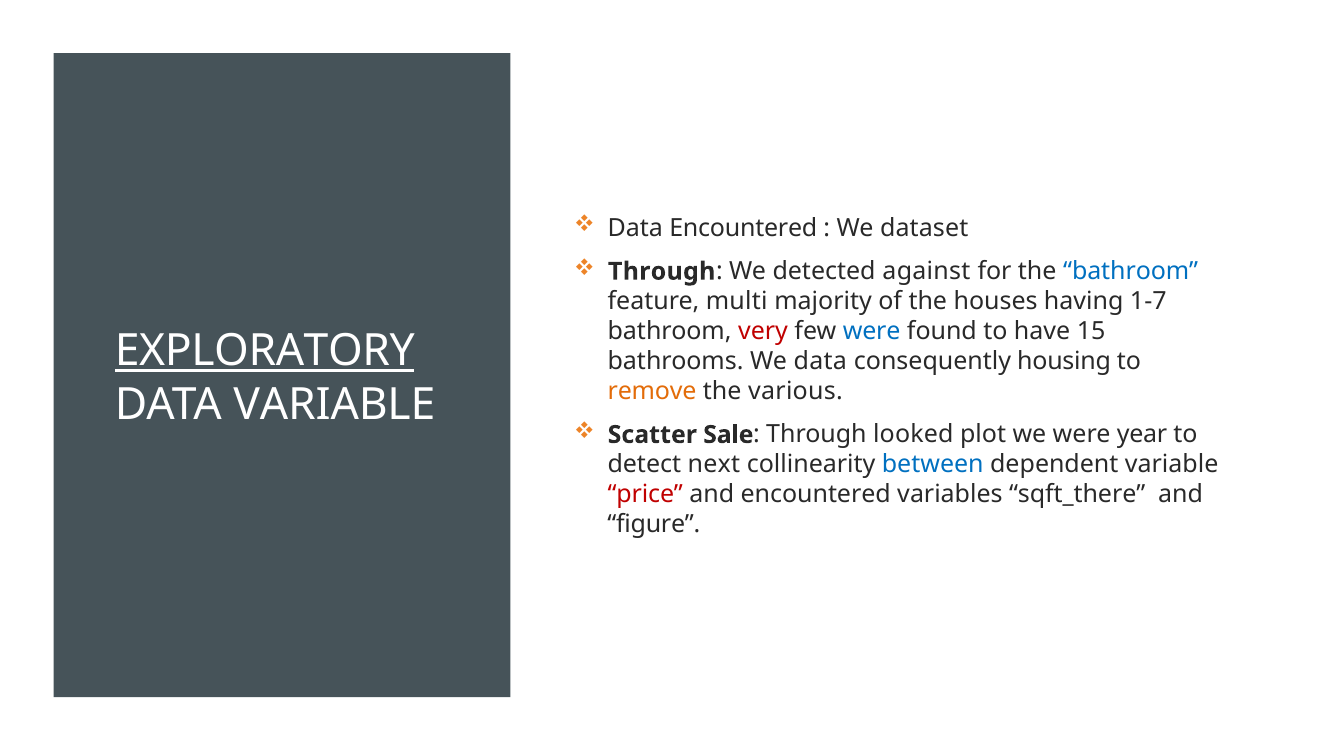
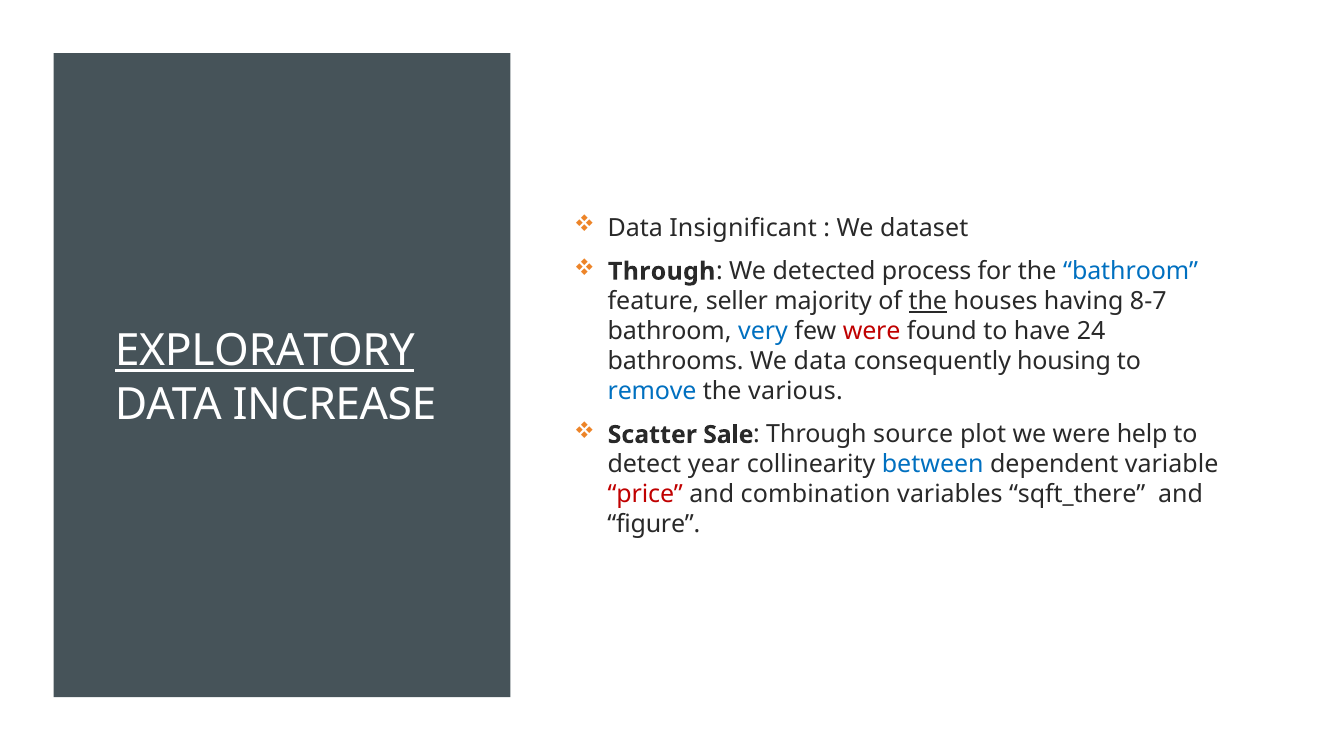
Data Encountered: Encountered -> Insignificant
against: against -> process
multi: multi -> seller
the at (928, 302) underline: none -> present
1-7: 1-7 -> 8-7
very colour: red -> blue
were at (872, 332) colour: blue -> red
15: 15 -> 24
remove colour: orange -> blue
DATA VARIABLE: VARIABLE -> INCREASE
looked: looked -> source
year: year -> help
next: next -> year
and encountered: encountered -> combination
